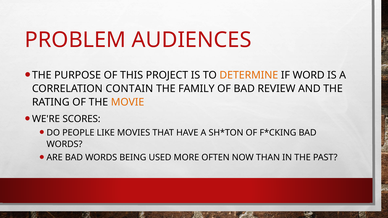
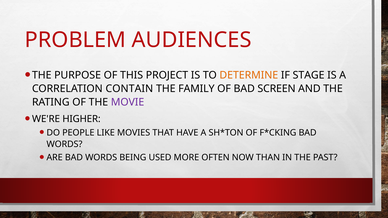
WORD: WORD -> STAGE
REVIEW: REVIEW -> SCREEN
MOVIE colour: orange -> purple
SCORES: SCORES -> HIGHER
